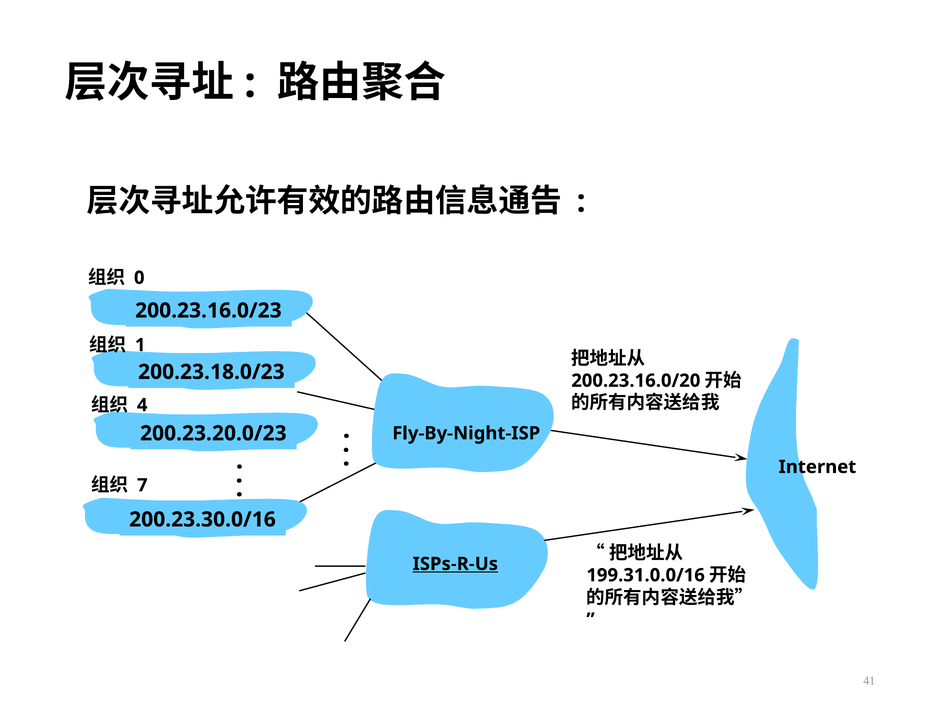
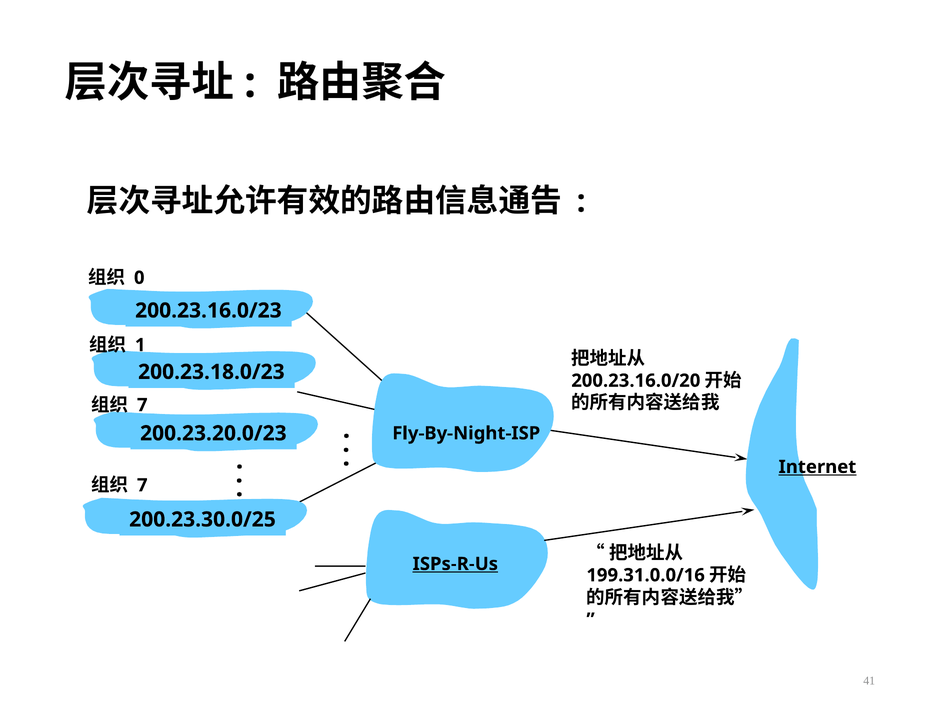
4 at (142, 405): 4 -> 7
Internet underline: none -> present
200.23.30.0/16: 200.23.30.0/16 -> 200.23.30.0/25
